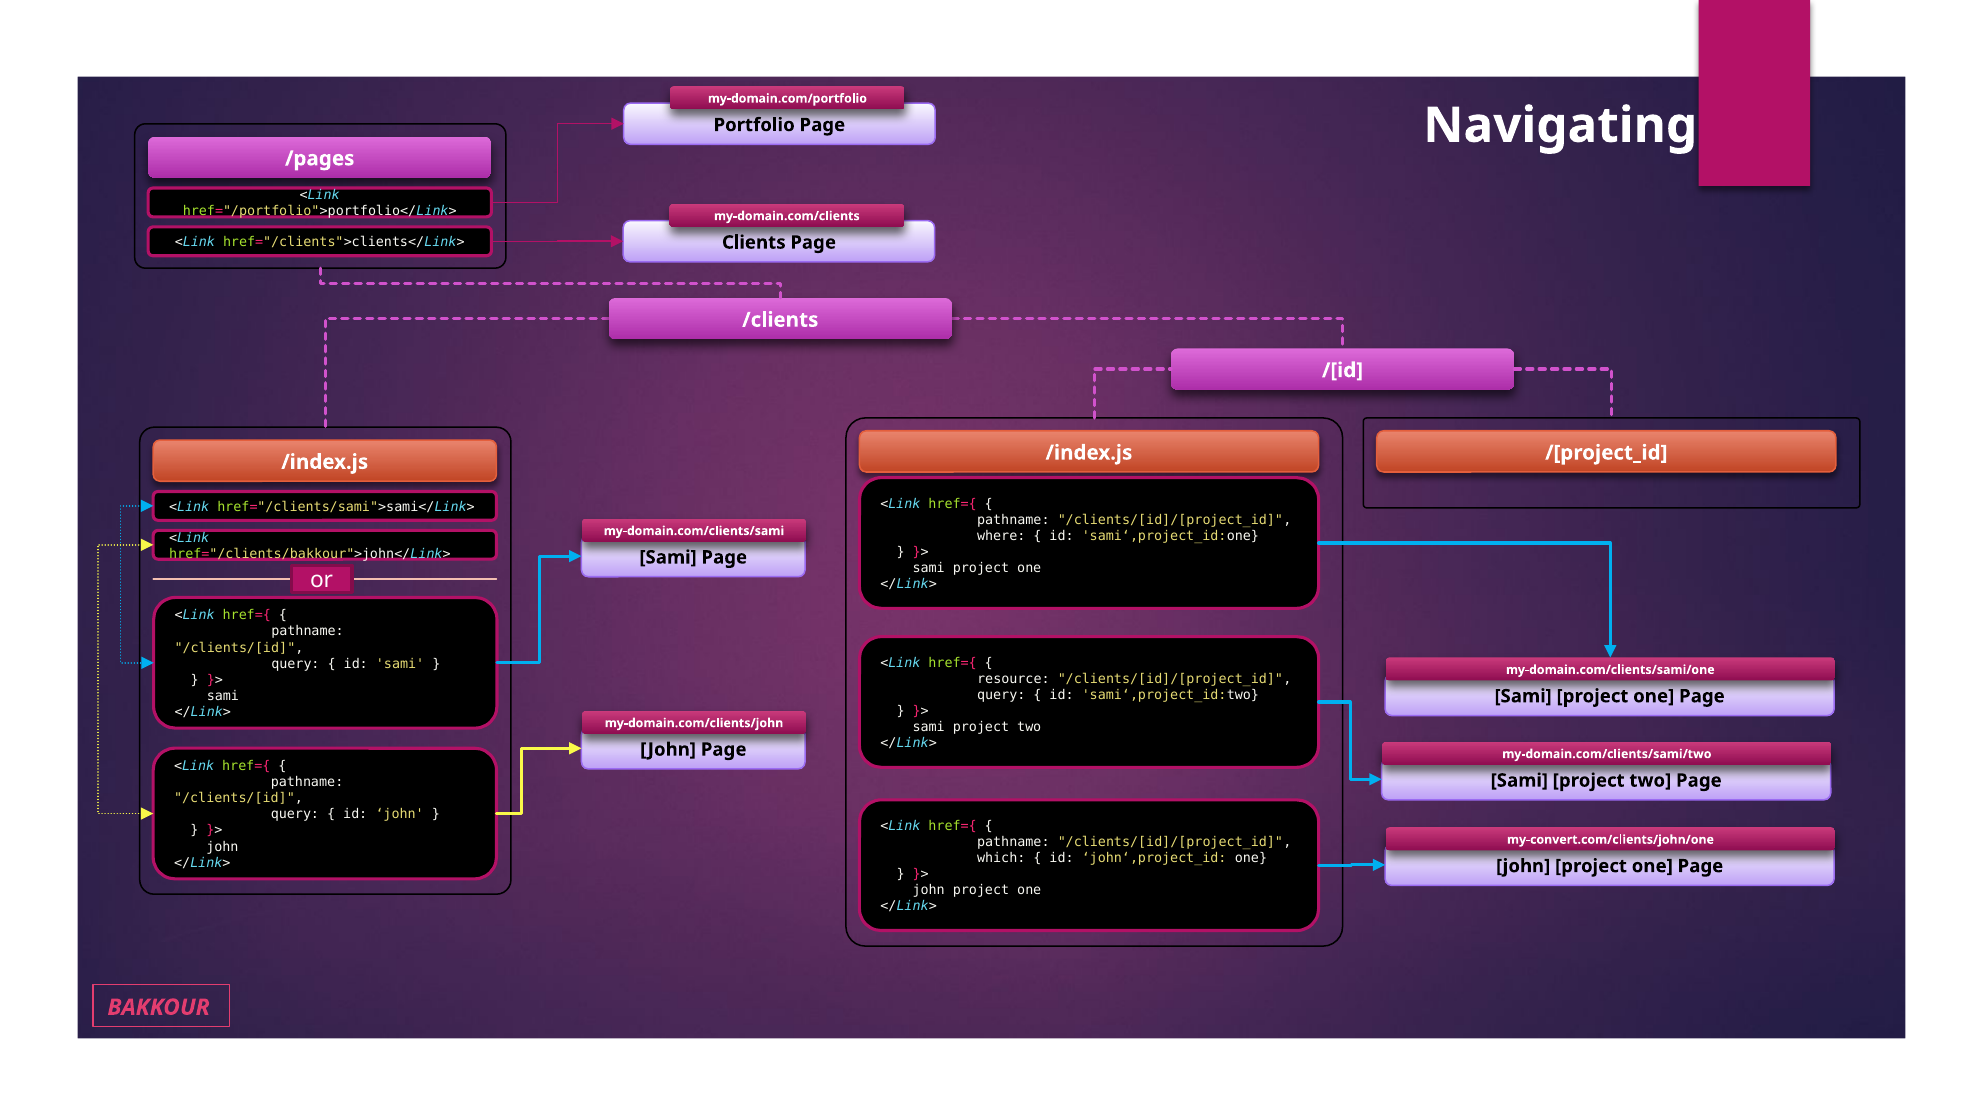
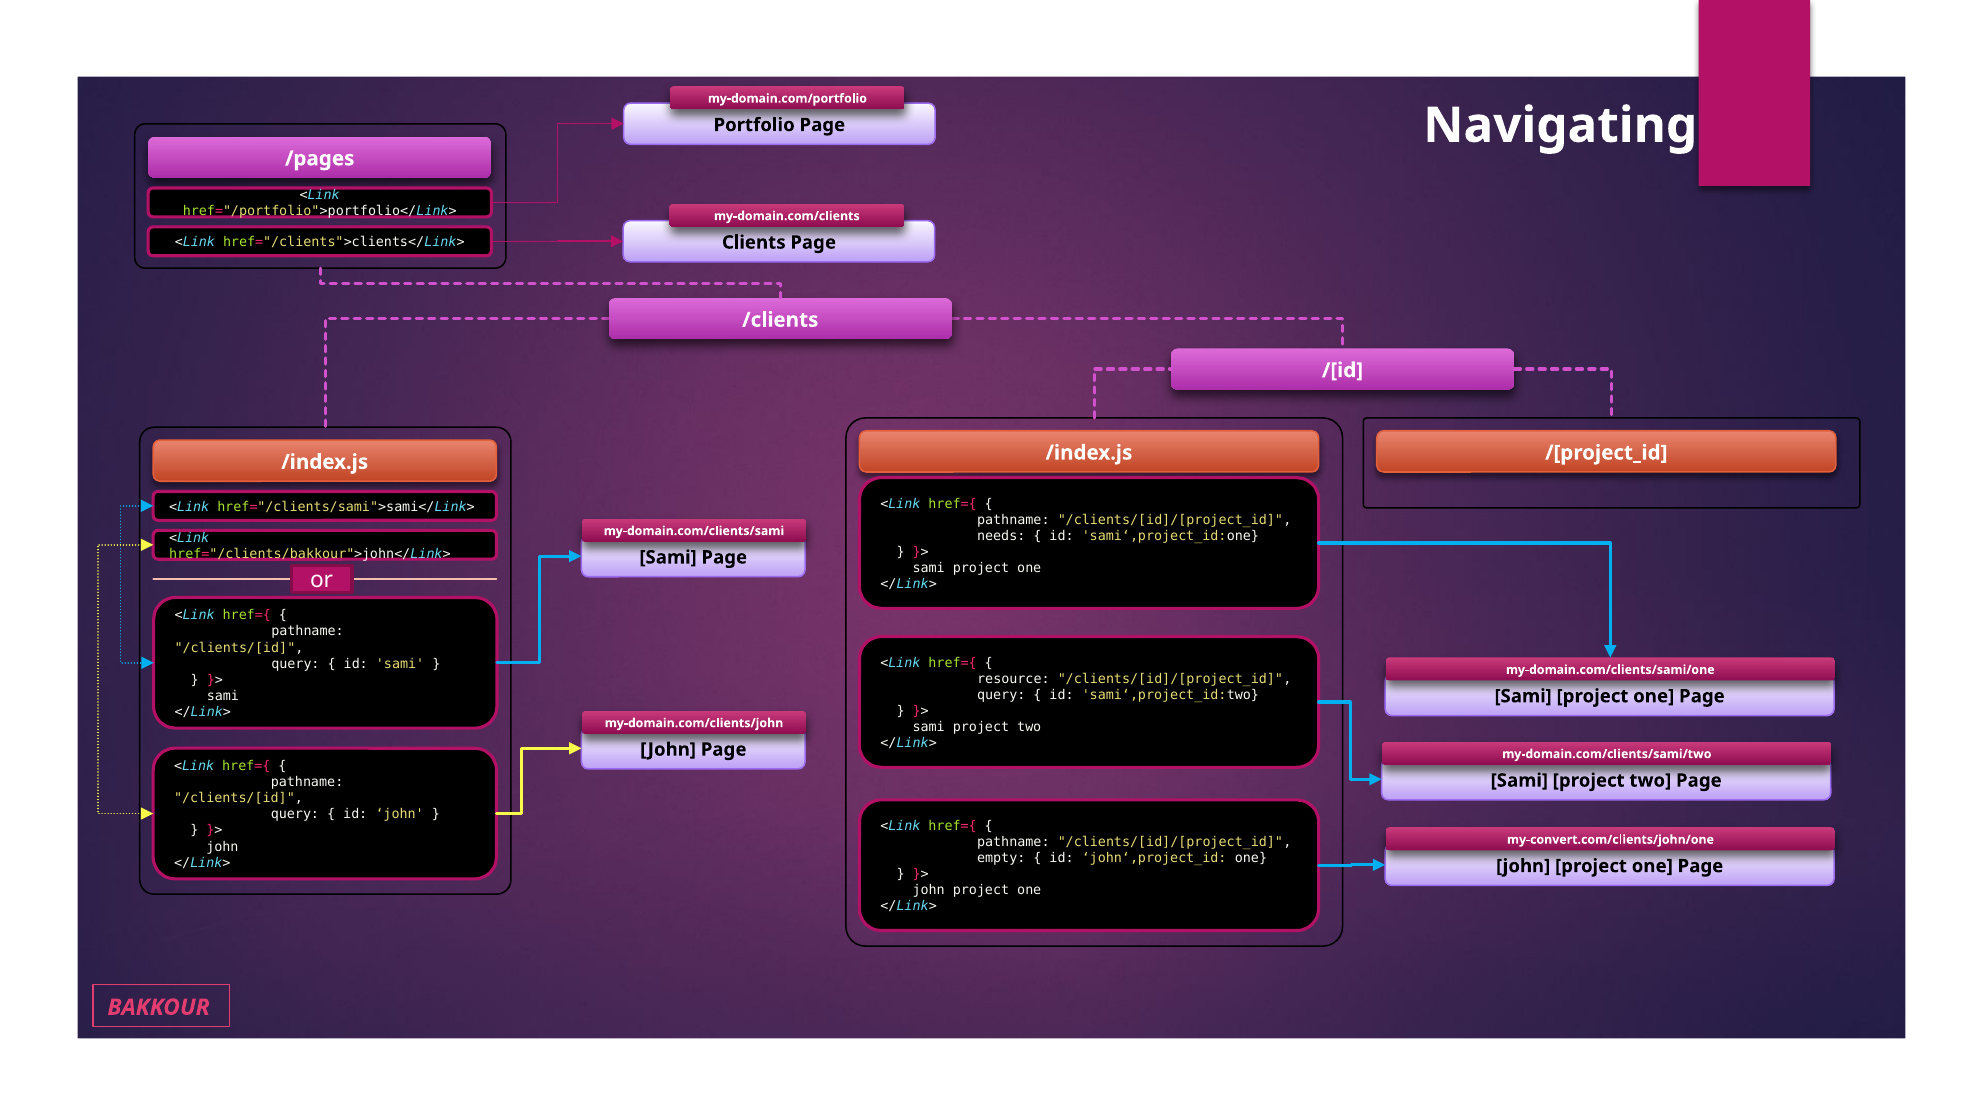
where: where -> needs
which: which -> empty
